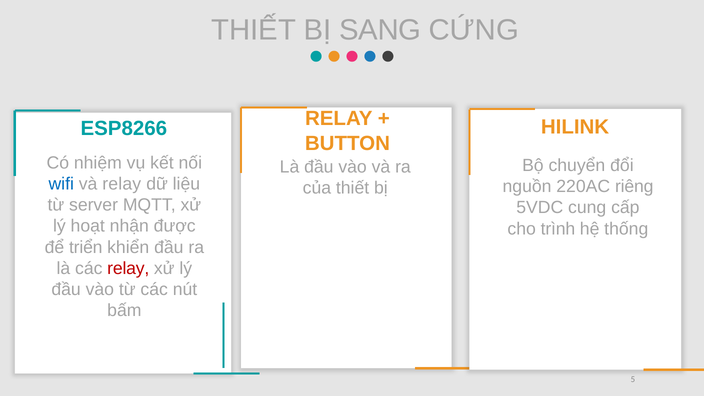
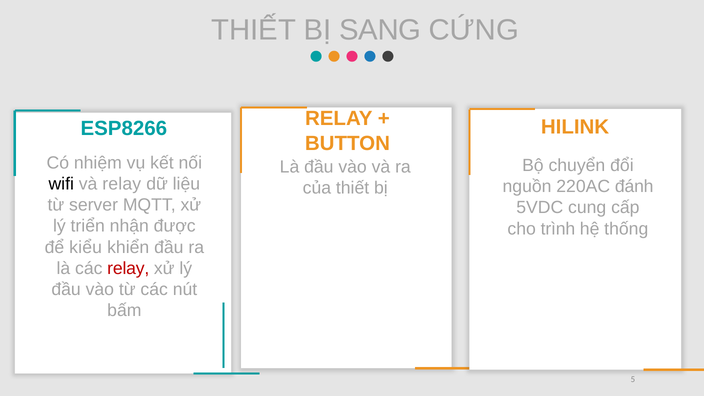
wifi colour: blue -> black
riêng: riêng -> đánh
hoạt: hoạt -> triển
triển: triển -> kiểu
